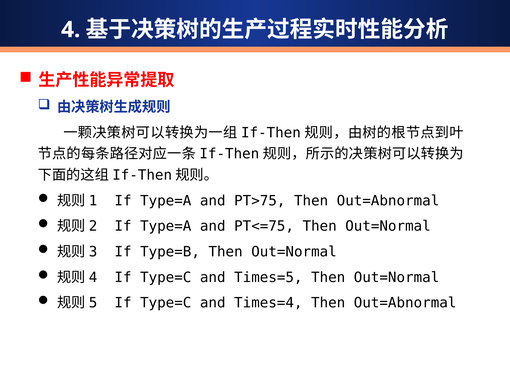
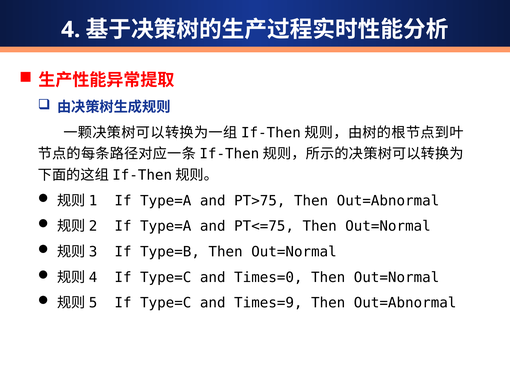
Times=5: Times=5 -> Times=0
Times=4: Times=4 -> Times=9
